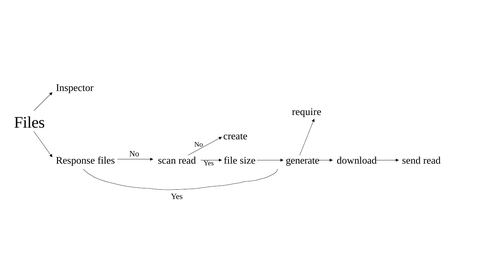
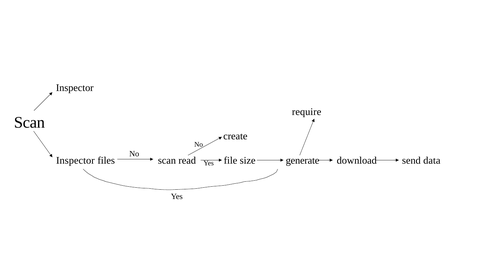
Files at (29, 123): Files -> Scan
Response at (75, 161): Response -> Inspector
send read: read -> data
